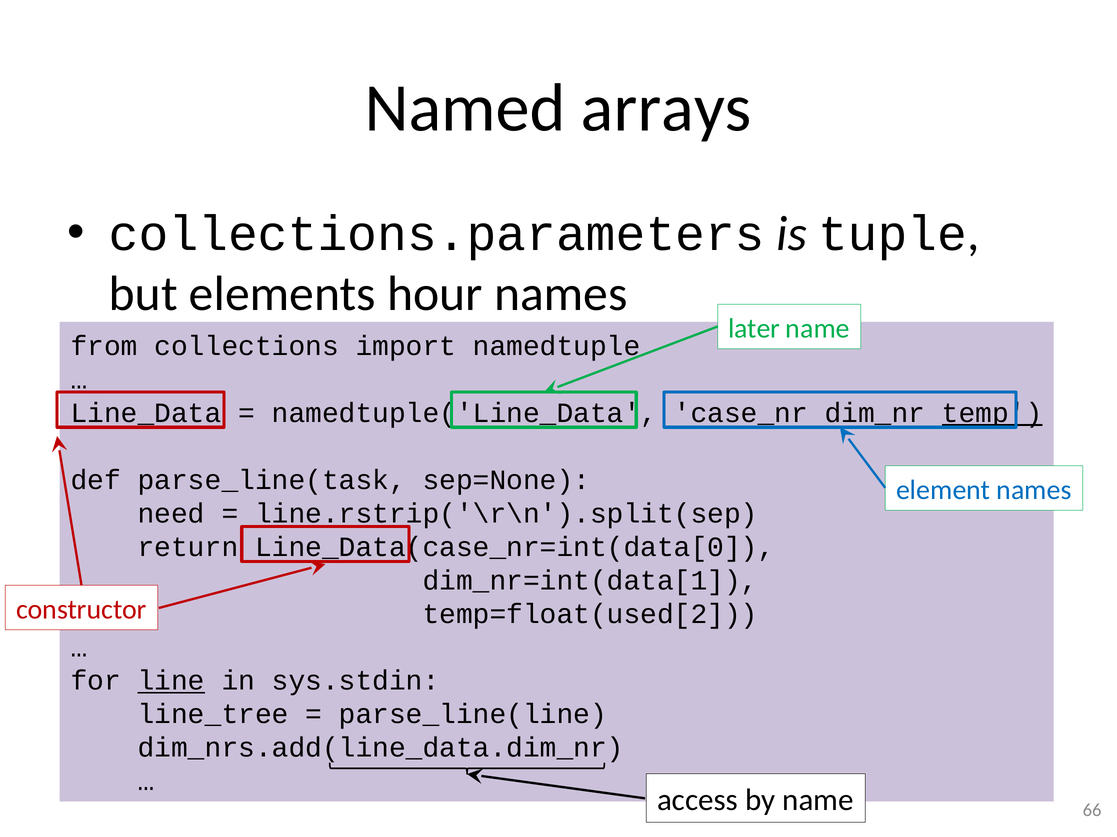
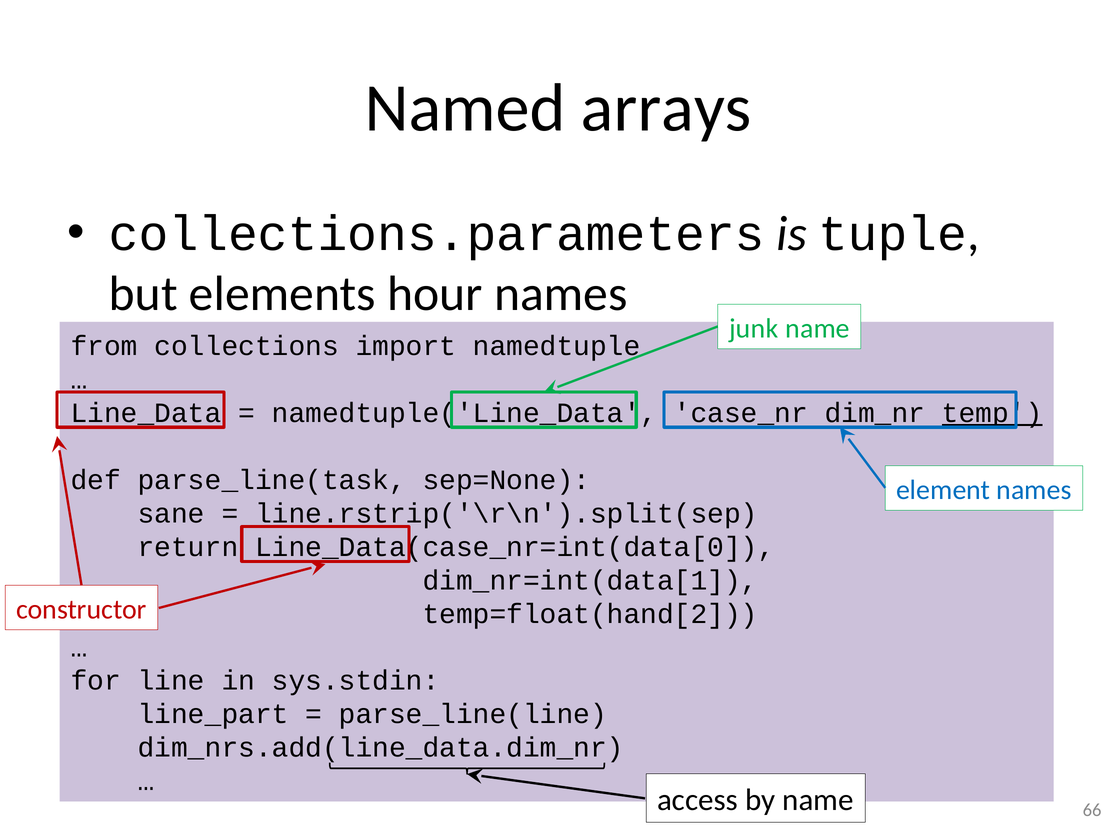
later: later -> junk
need: need -> sane
temp=float(used[2: temp=float(used[2 -> temp=float(hand[2
line underline: present -> none
line_tree: line_tree -> line_part
